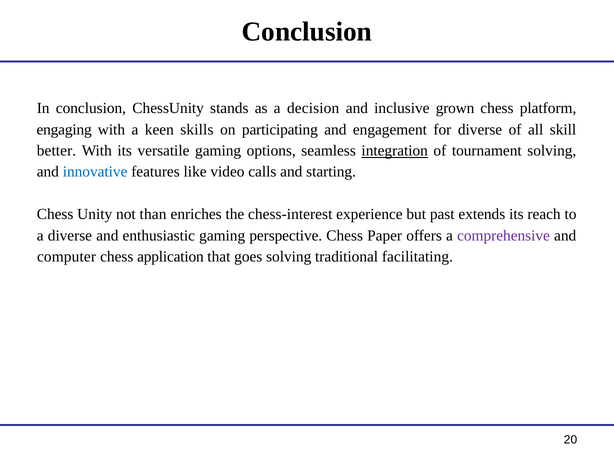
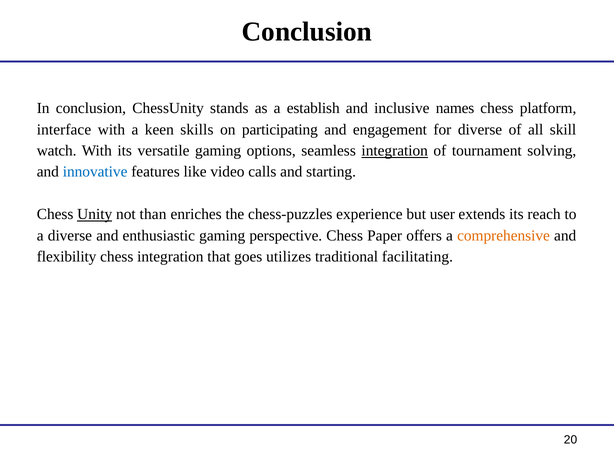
decision: decision -> establish
grown: grown -> names
engaging: engaging -> interface
better: better -> watch
Unity underline: none -> present
chess-interest: chess-interest -> chess-puzzles
past: past -> user
comprehensive colour: purple -> orange
computer: computer -> flexibility
chess application: application -> integration
goes solving: solving -> utilizes
